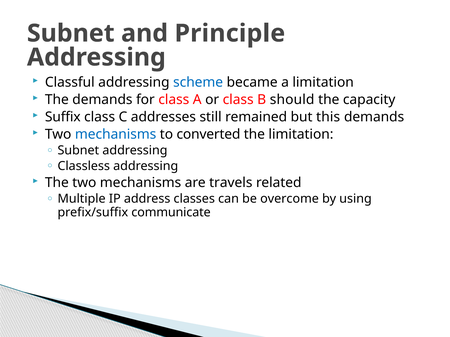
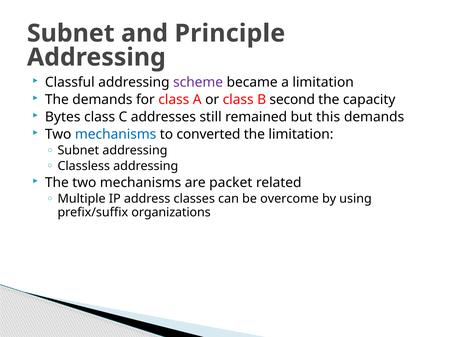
scheme colour: blue -> purple
should: should -> second
Suffix: Suffix -> Bytes
travels: travels -> packet
communicate: communicate -> organizations
